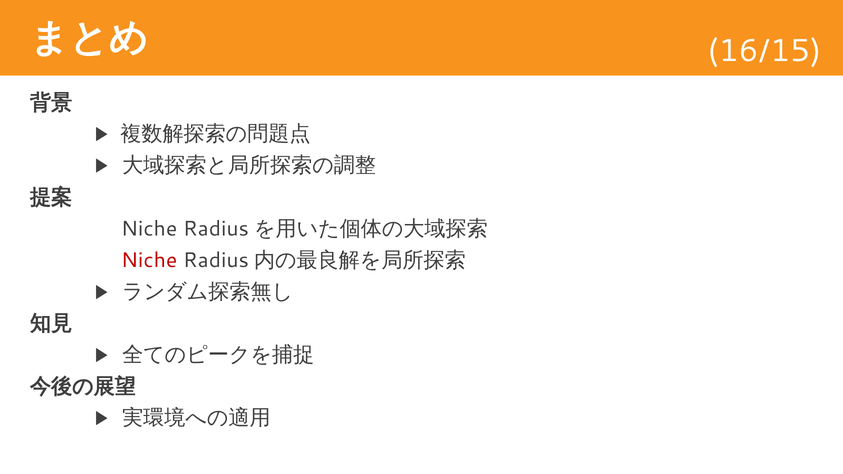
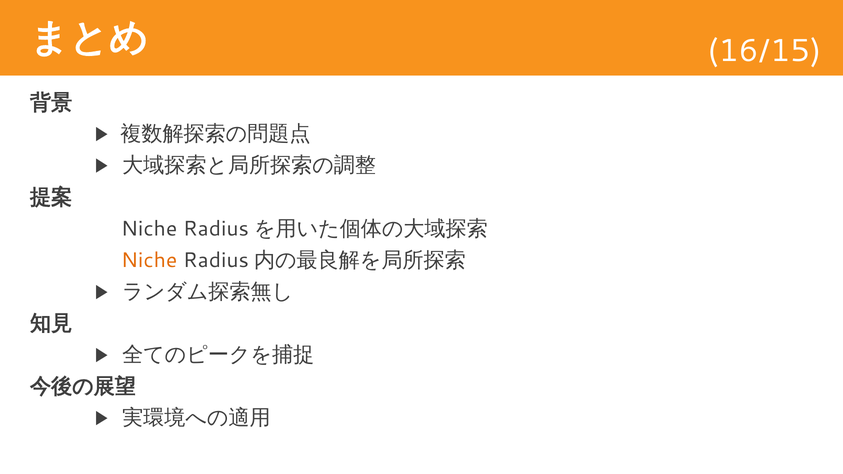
Niche at (149, 260) colour: red -> orange
